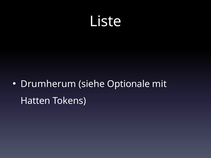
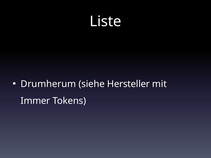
Optionale: Optionale -> Hersteller
Hatten: Hatten -> Immer
